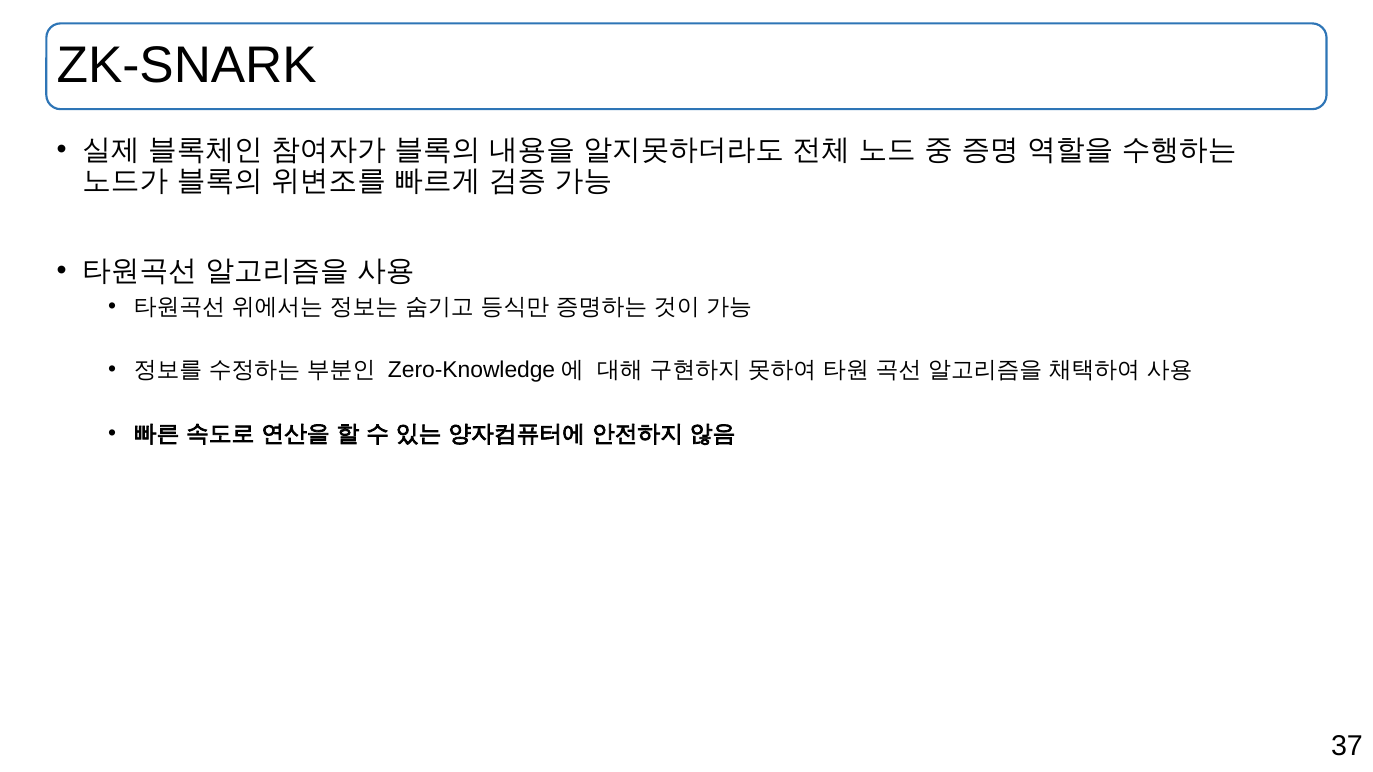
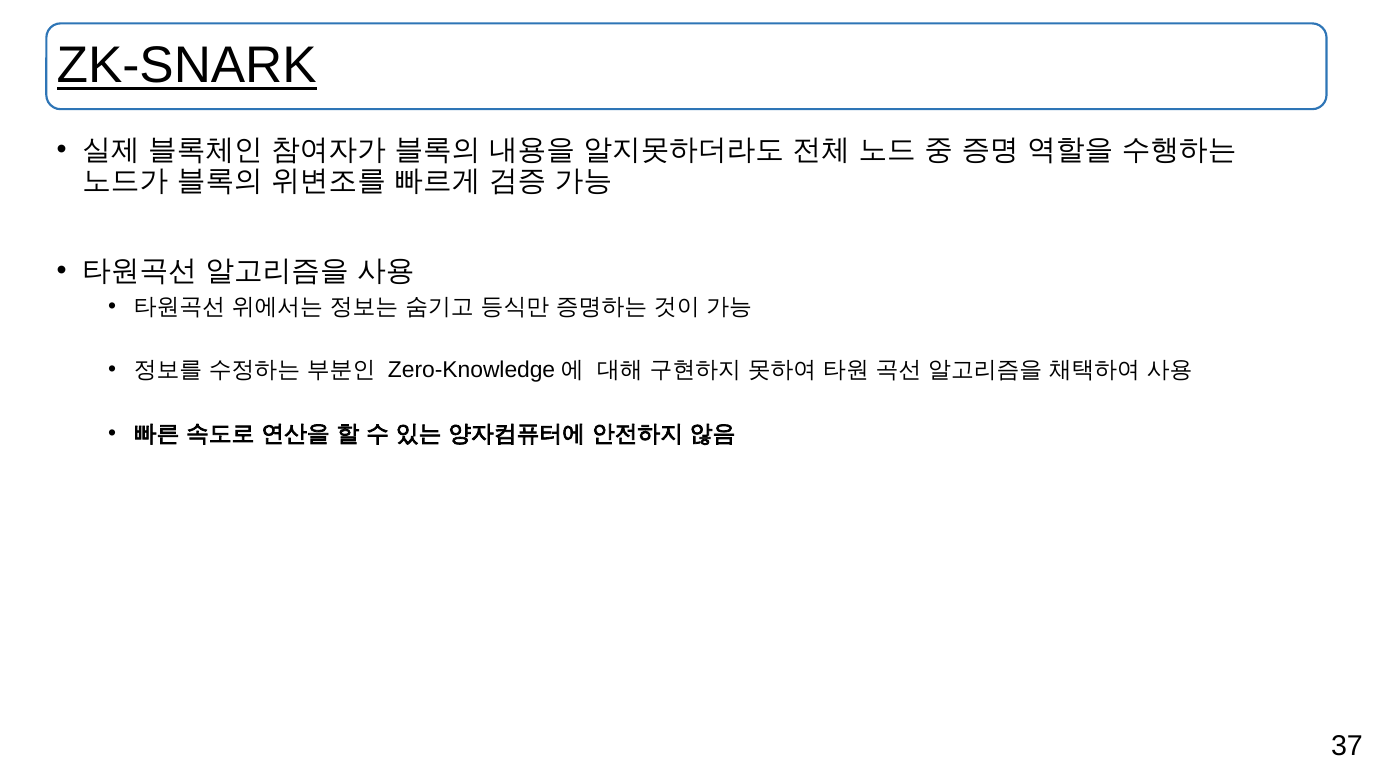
ZK-SNARK underline: none -> present
